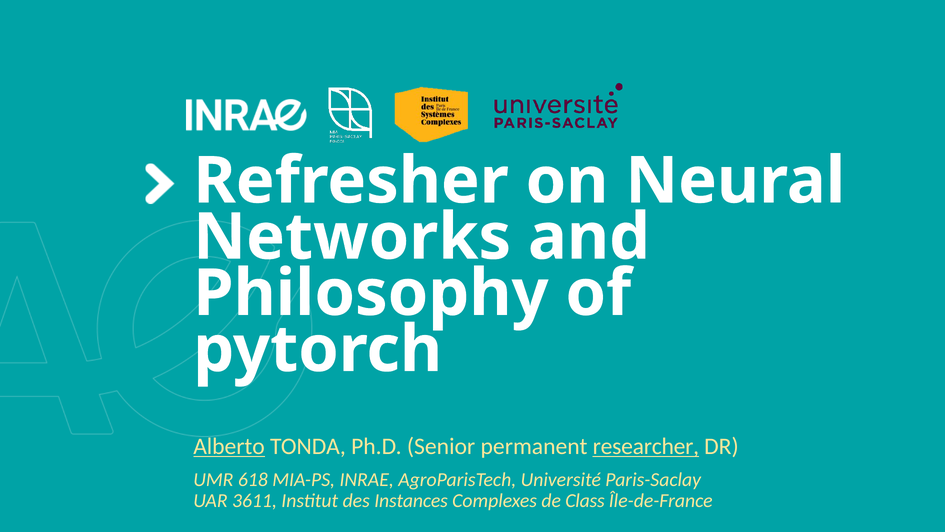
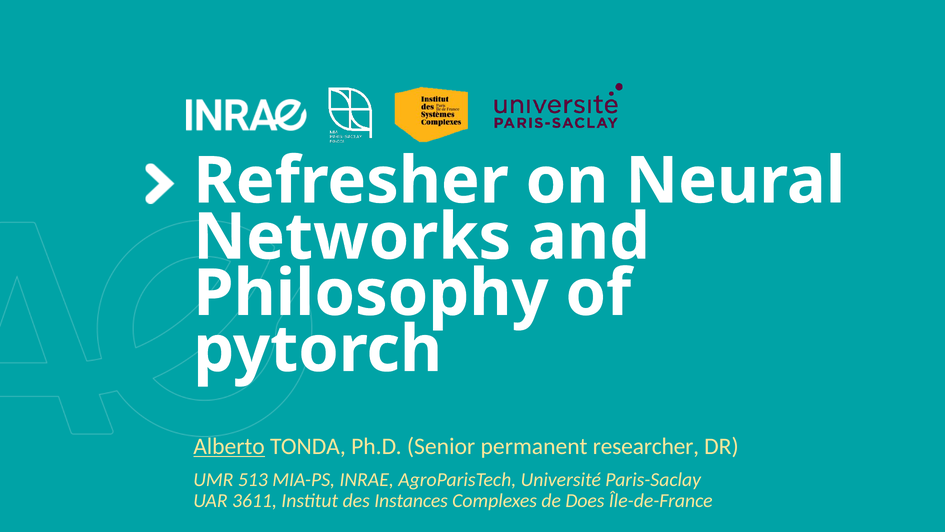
researcher underline: present -> none
618: 618 -> 513
Class: Class -> Does
